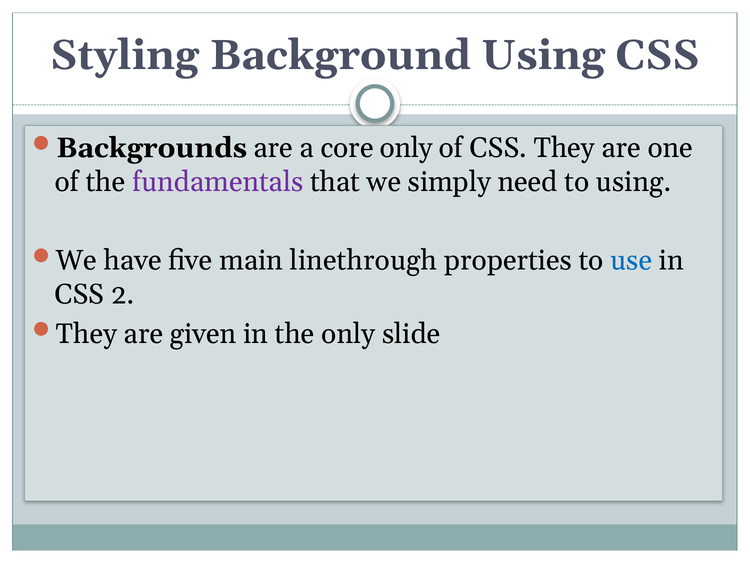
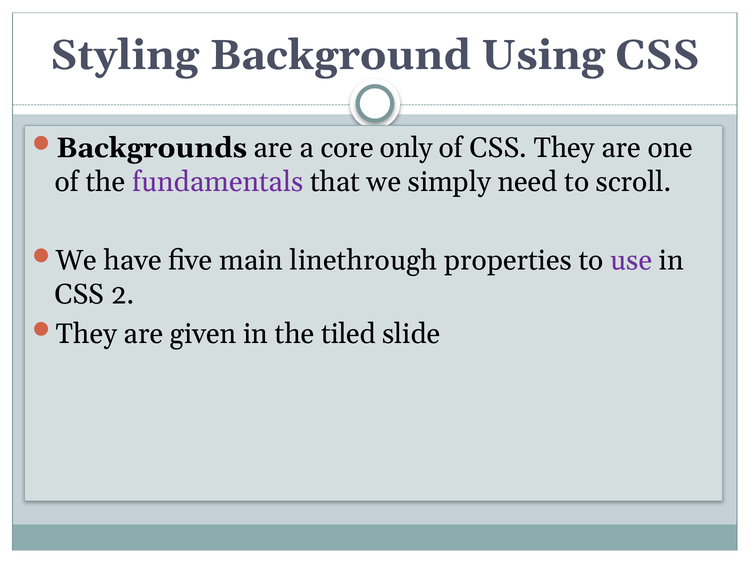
to using: using -> scroll
use colour: blue -> purple
the only: only -> tiled
